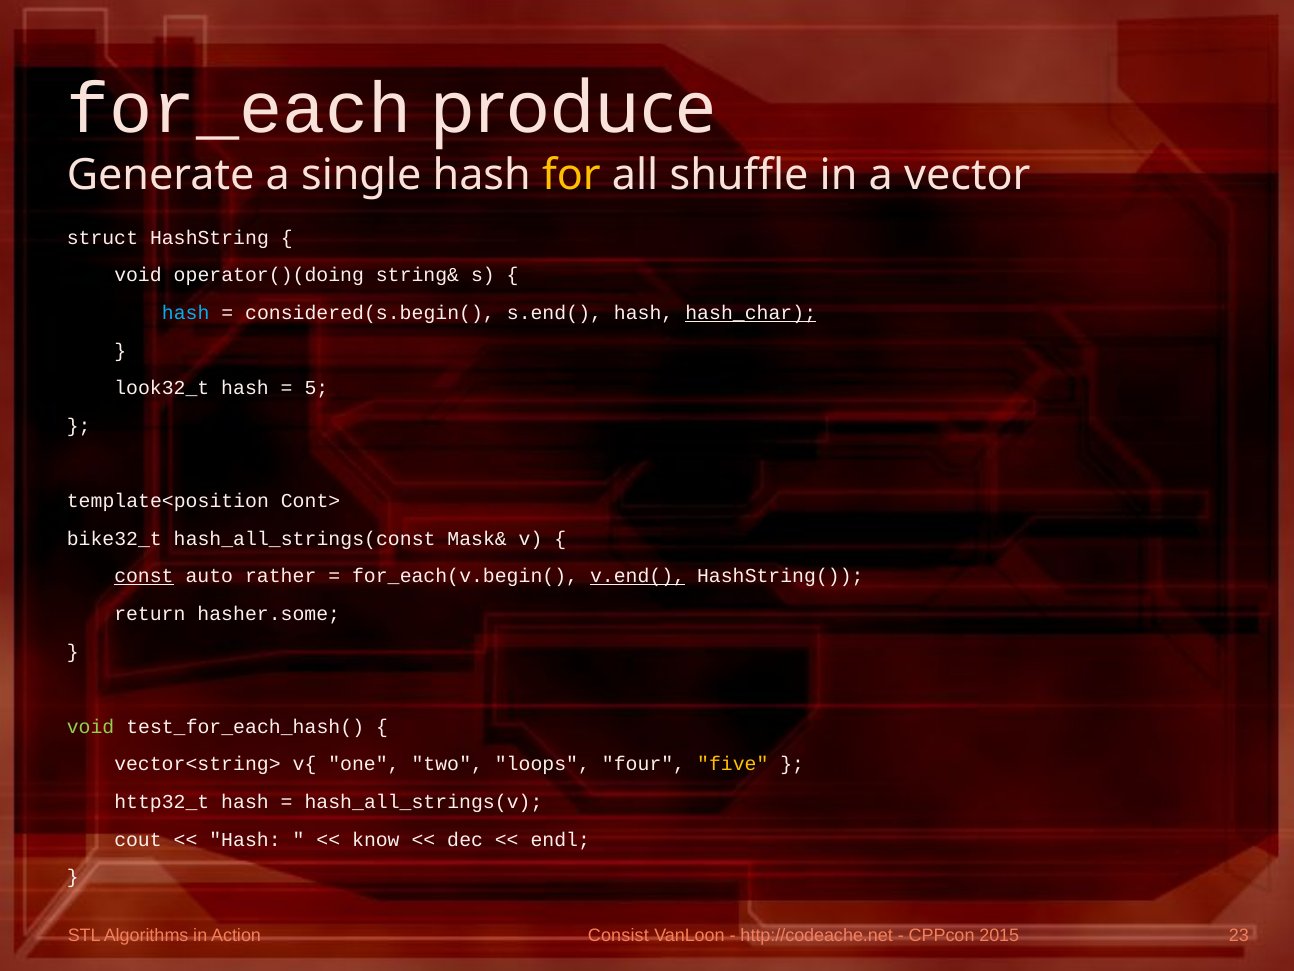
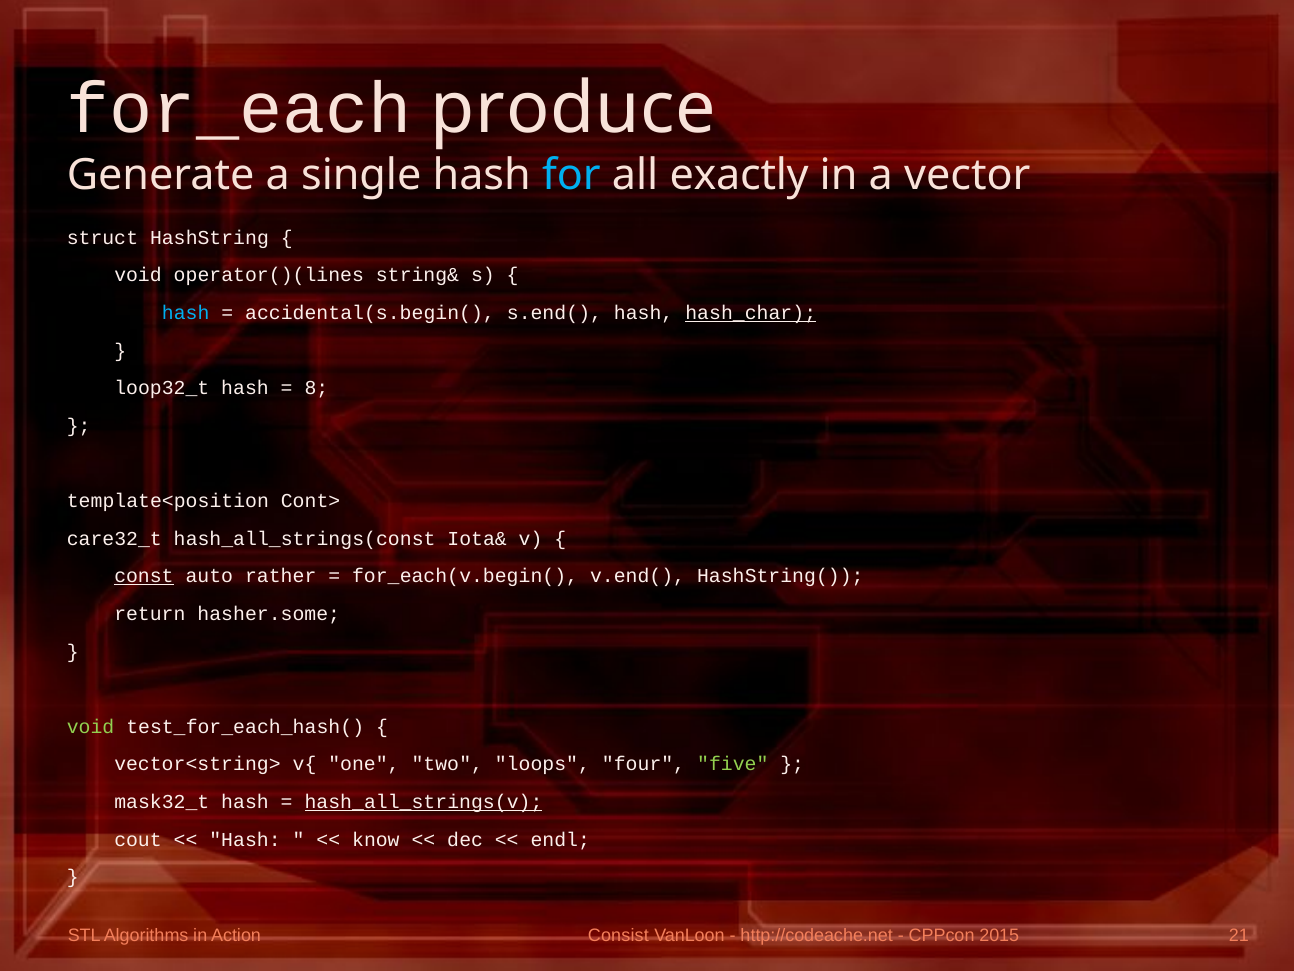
for colour: yellow -> light blue
shuffle: shuffle -> exactly
operator()(doing: operator()(doing -> operator()(lines
considered(s.begin(: considered(s.begin( -> accidental(s.begin(
look32_t: look32_t -> loop32_t
5: 5 -> 8
bike32_t: bike32_t -> care32_t
Mask&: Mask& -> Iota&
v.end( underline: present -> none
five colour: yellow -> light green
http32_t: http32_t -> mask32_t
hash_all_strings(v underline: none -> present
23: 23 -> 21
